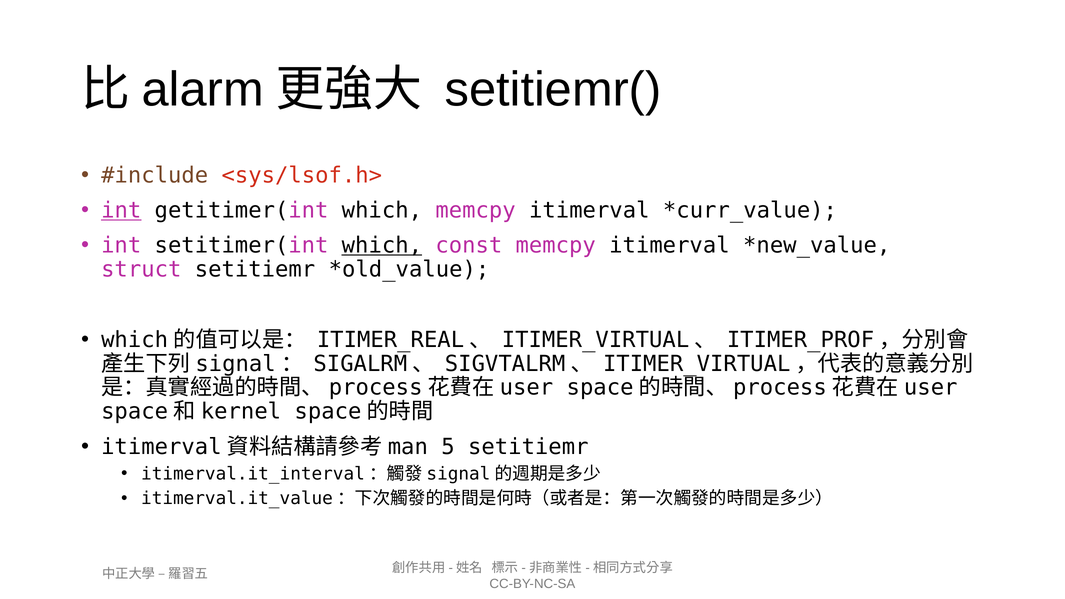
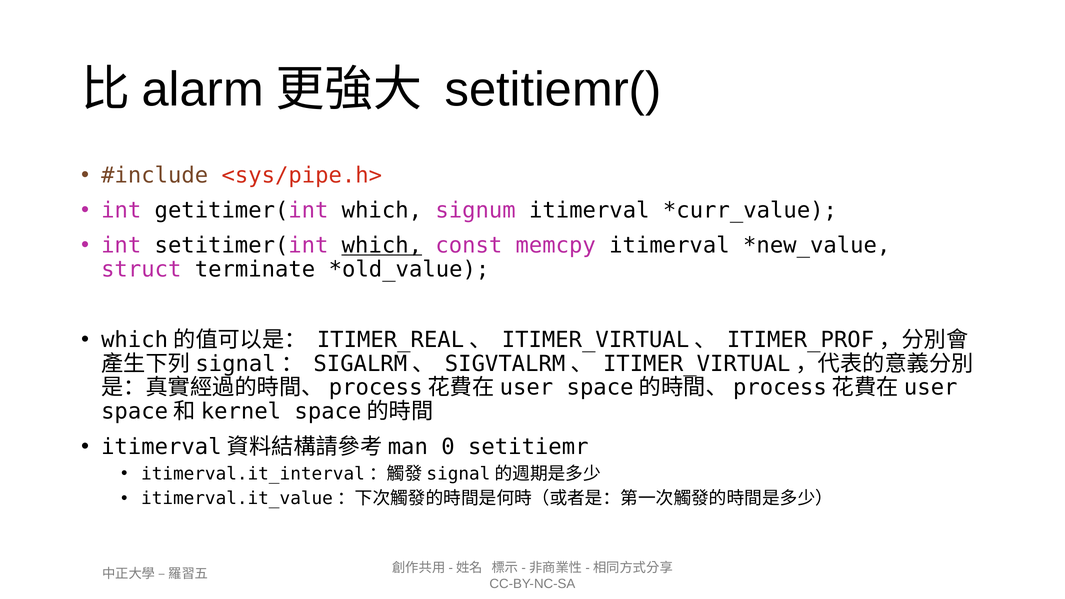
<sys/lsof.h>: <sys/lsof.h> -> <sys/pipe.h>
int at (121, 210) underline: present -> none
which memcpy: memcpy -> signum
struct setitiemr: setitiemr -> terminate
5: 5 -> 0
